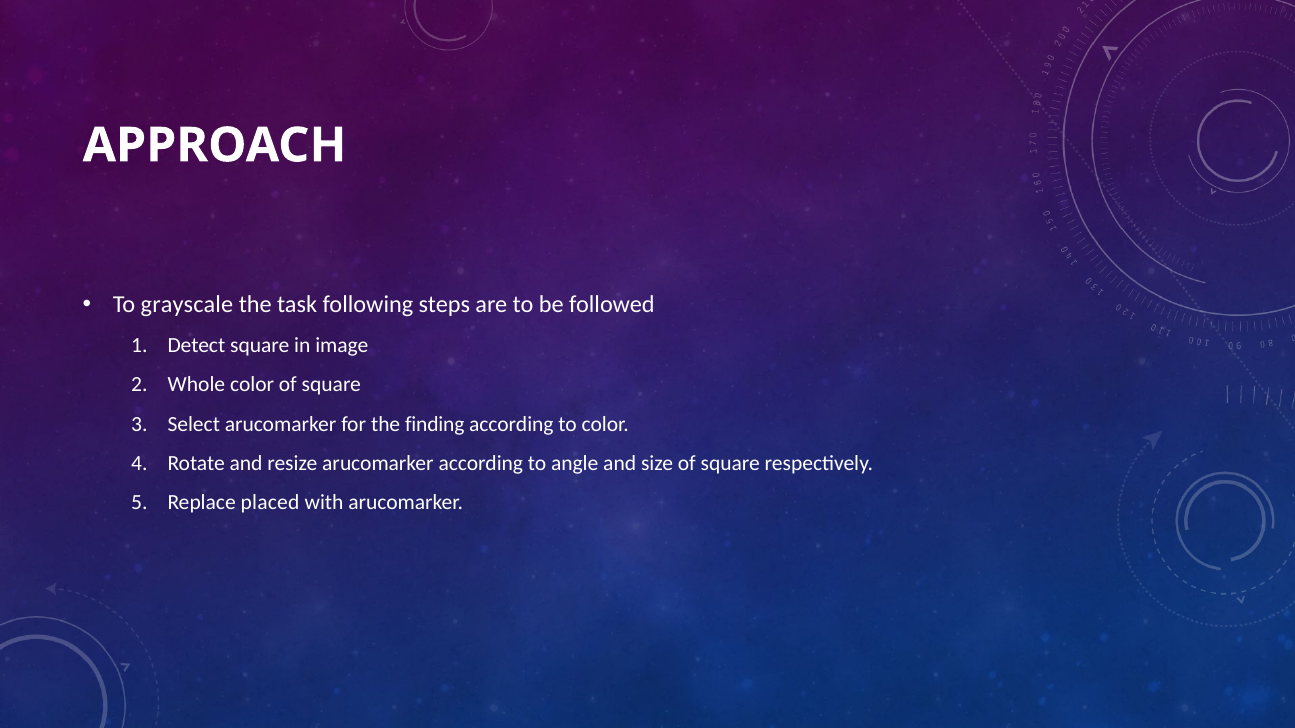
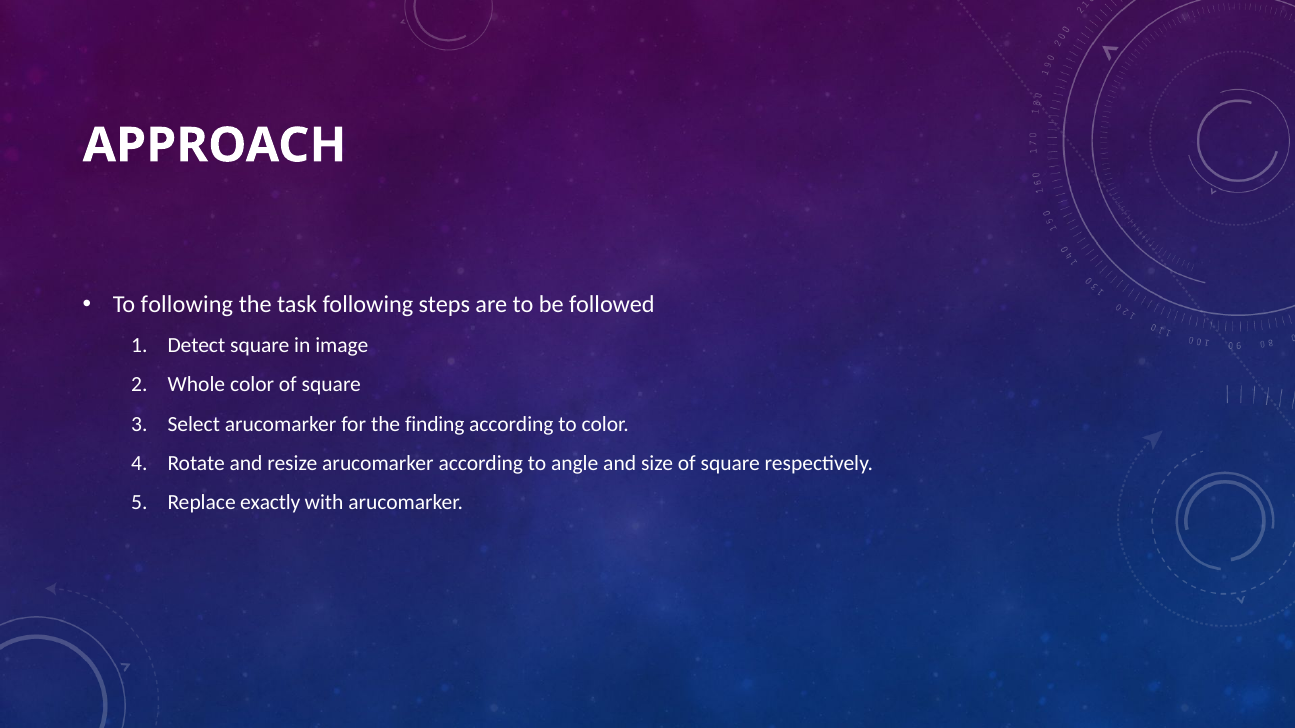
To grayscale: grayscale -> following
placed: placed -> exactly
